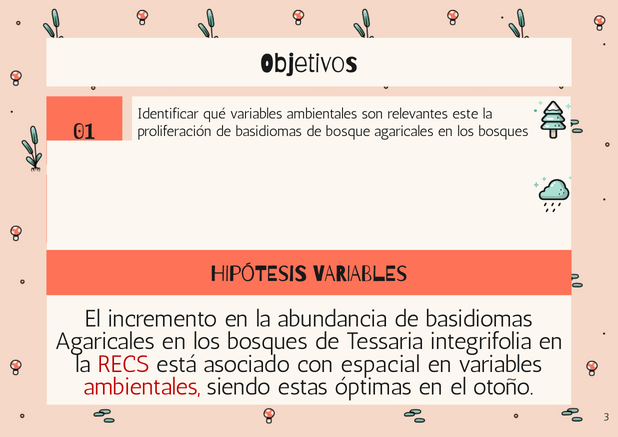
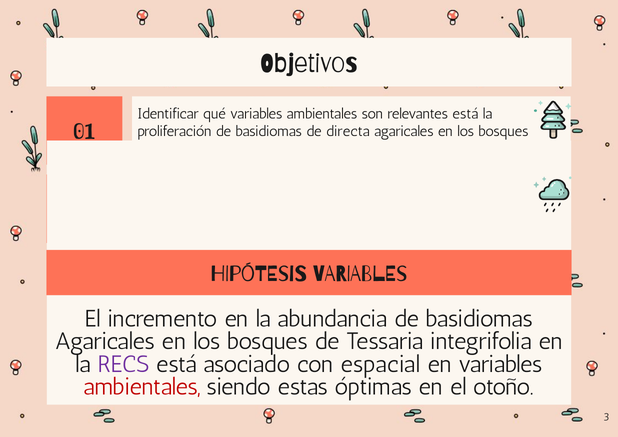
relevantes este: este -> está
bosque: bosque -> directa
RECS colour: red -> purple
